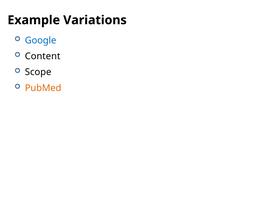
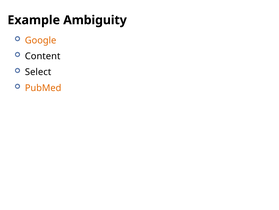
Variations: Variations -> Ambiguity
Google colour: blue -> orange
Scope: Scope -> Select
